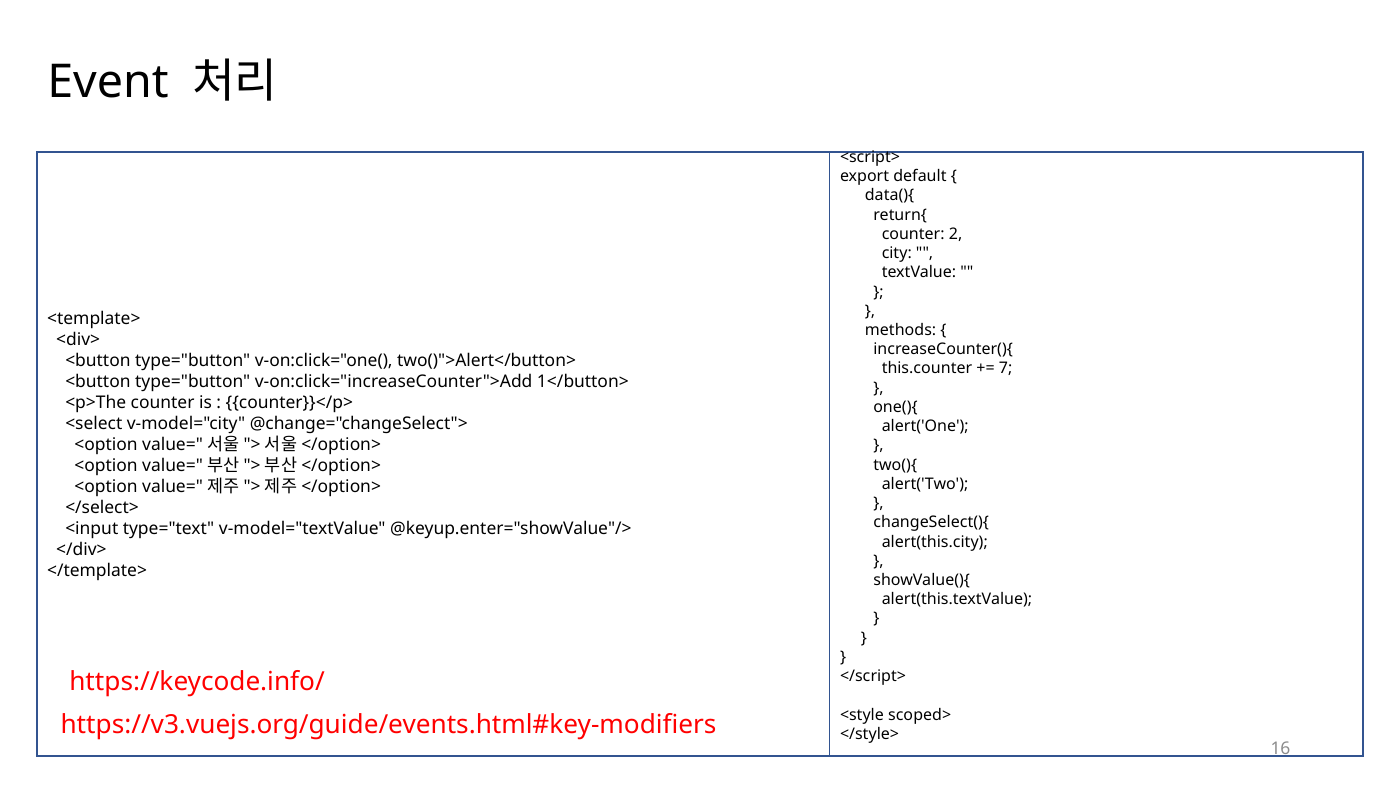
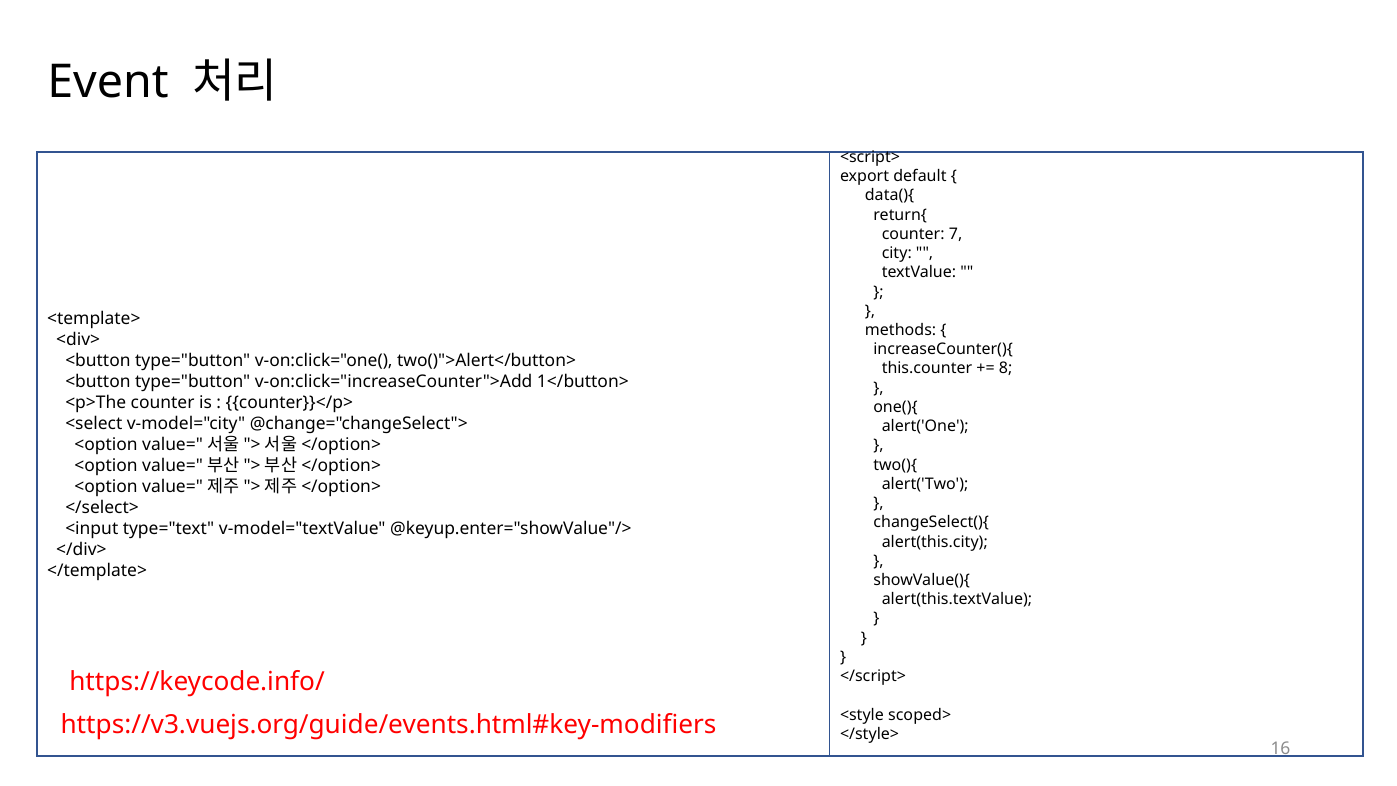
2: 2 -> 7
7: 7 -> 8
